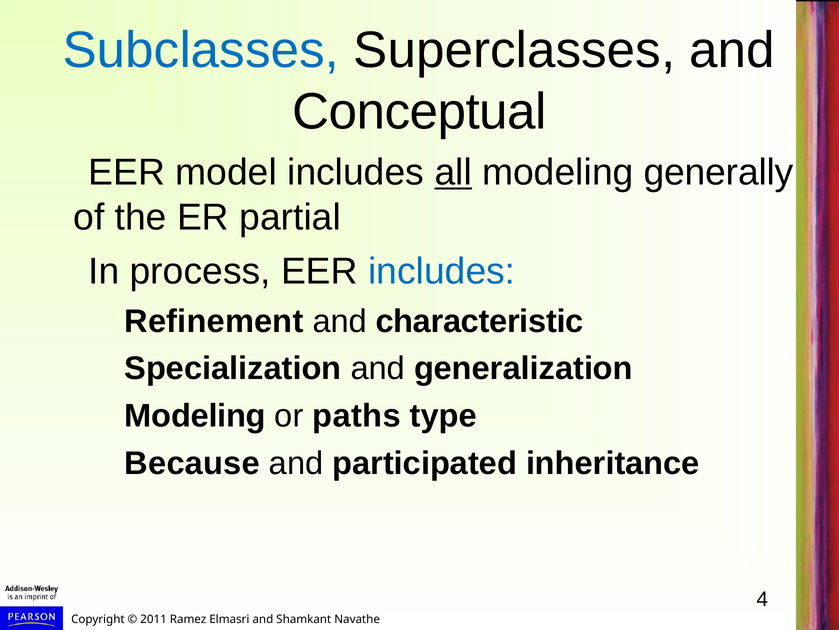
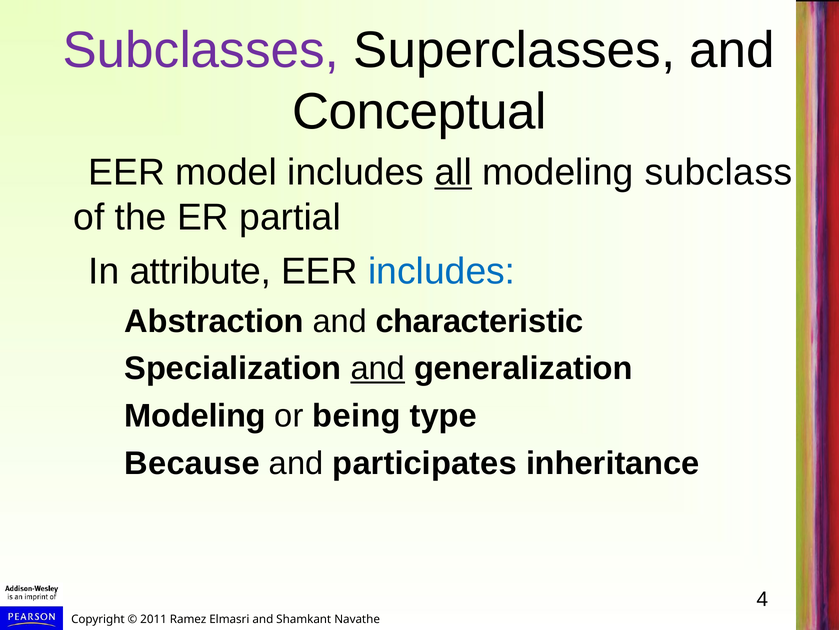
Subclasses colour: blue -> purple
generally: generally -> subclass
process: process -> attribute
Refinement: Refinement -> Abstraction
and at (378, 368) underline: none -> present
paths: paths -> being
participated: participated -> participates
